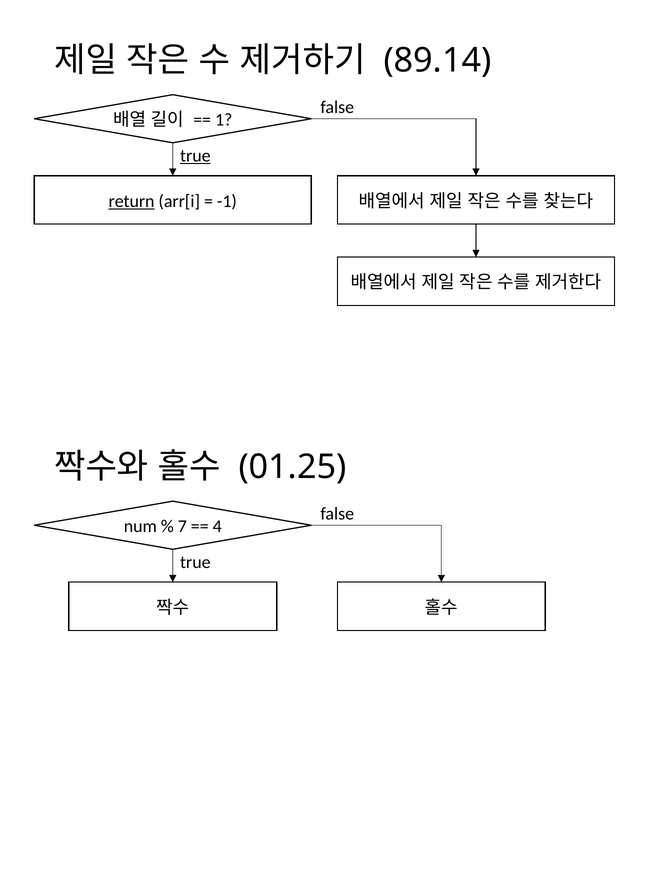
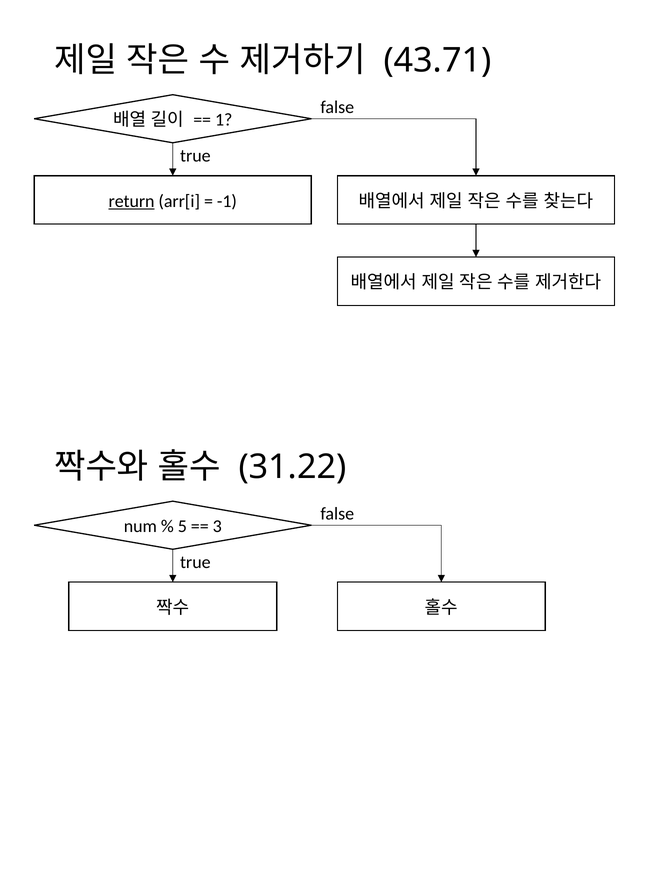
89.14: 89.14 -> 43.71
true at (195, 156) underline: present -> none
01.25: 01.25 -> 31.22
7: 7 -> 5
4: 4 -> 3
